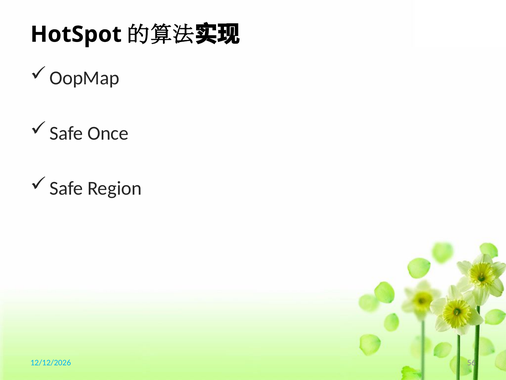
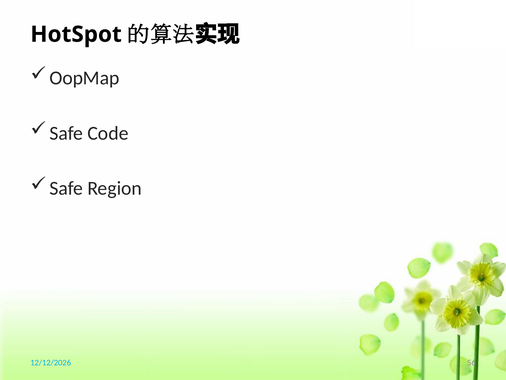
Once: Once -> Code
